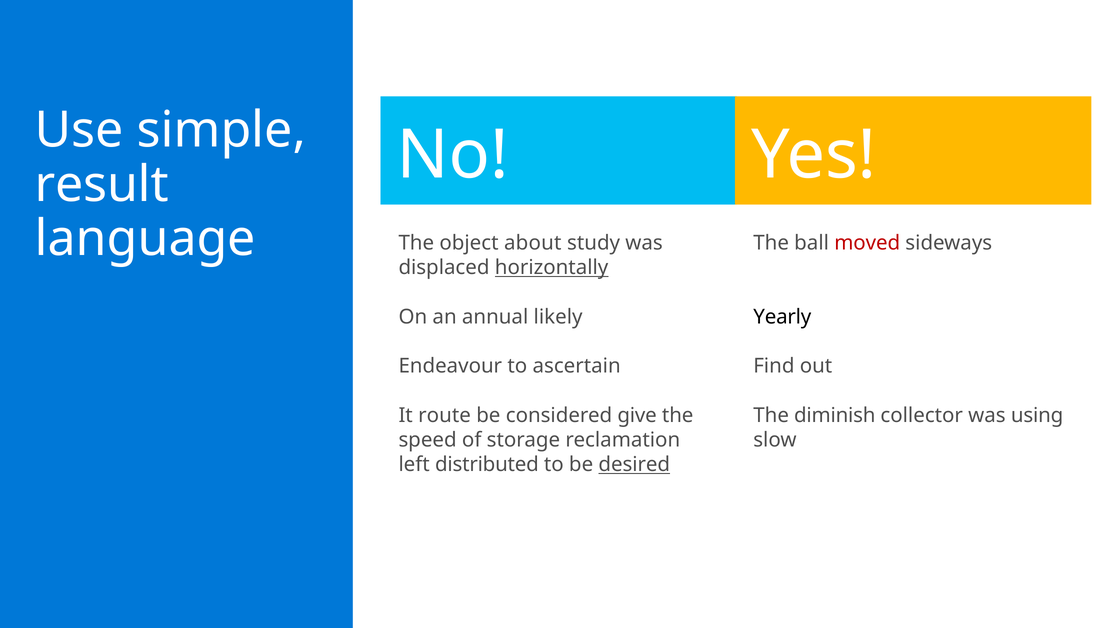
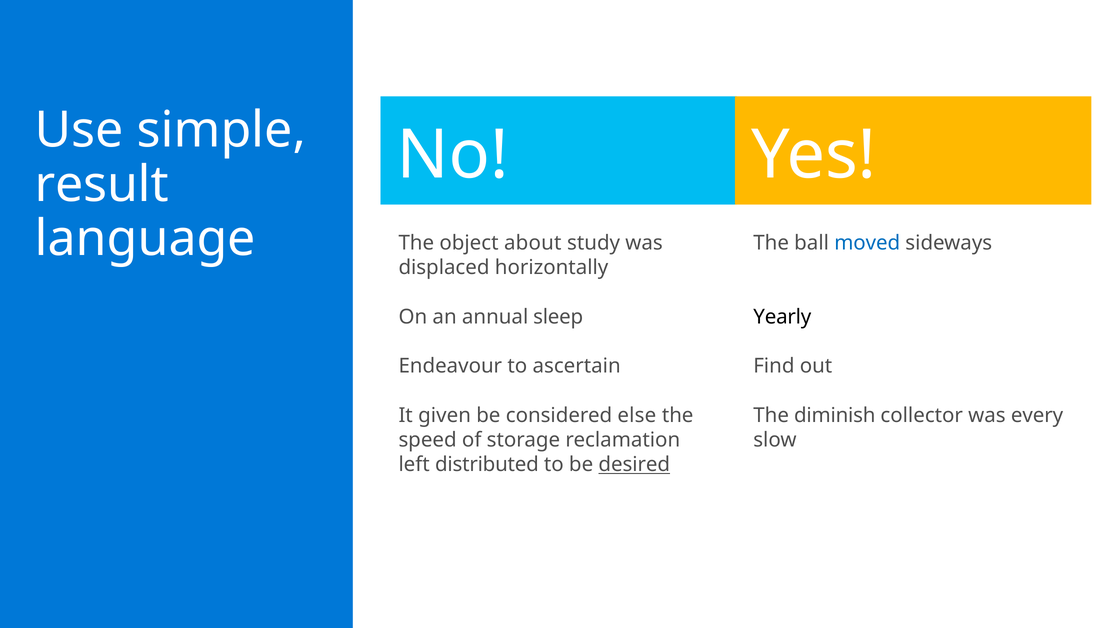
moved colour: red -> blue
horizontally underline: present -> none
likely: likely -> sleep
route: route -> given
give: give -> else
using: using -> every
